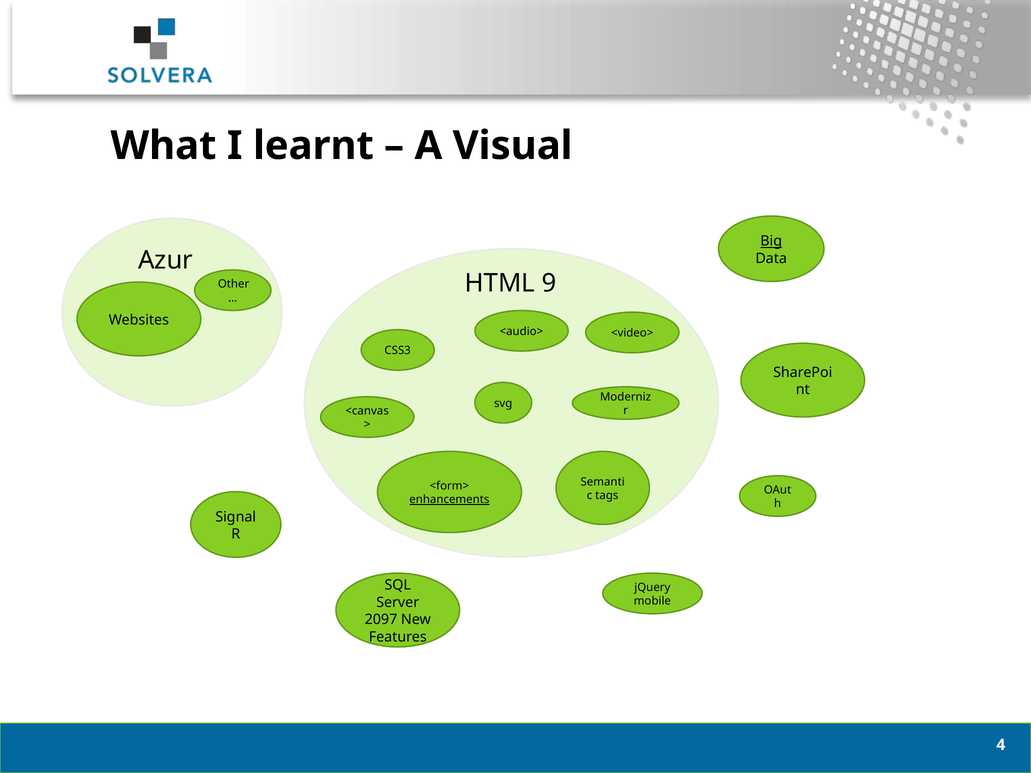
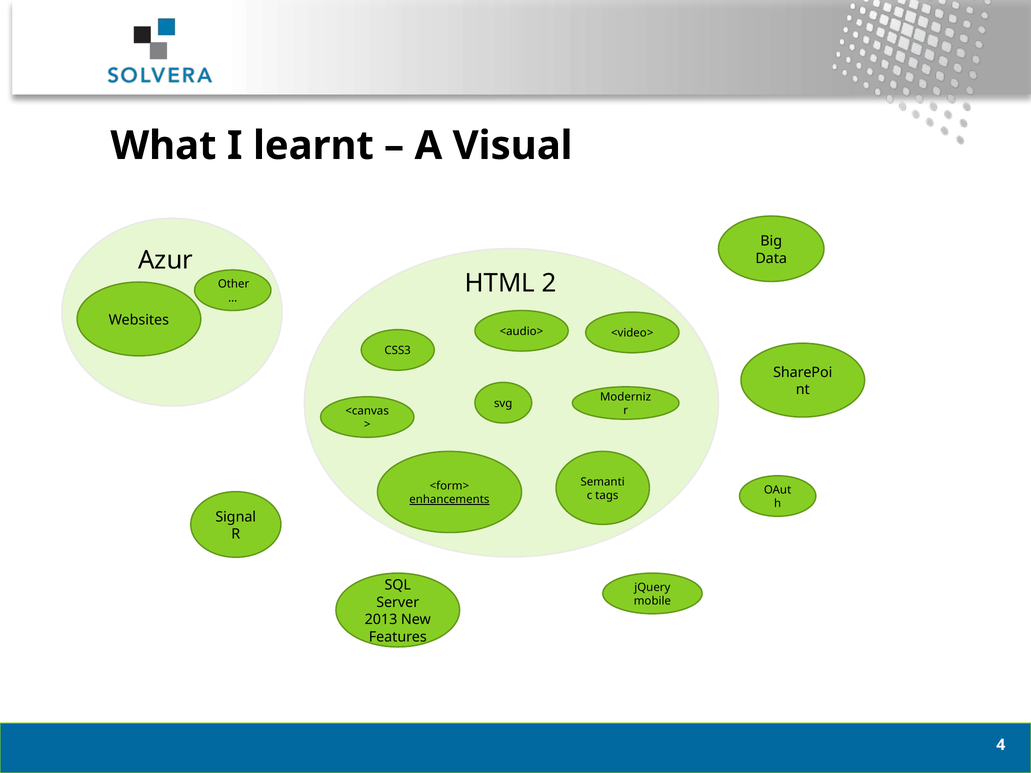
Big underline: present -> none
9: 9 -> 2
2097: 2097 -> 2013
